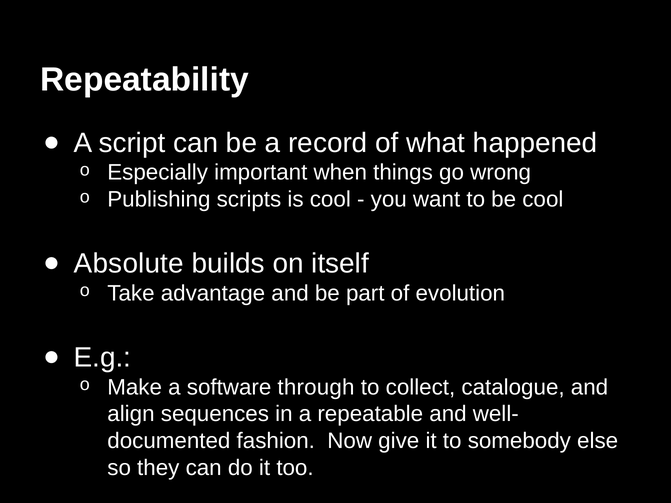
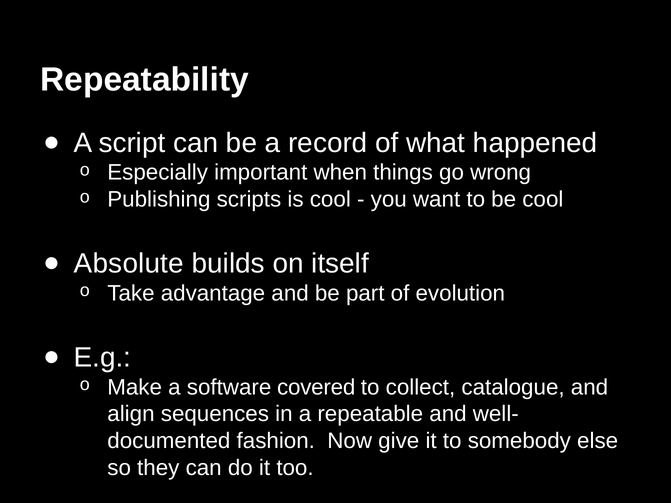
through: through -> covered
